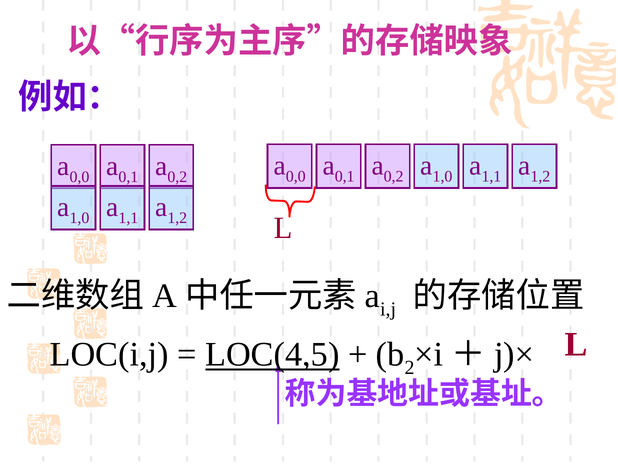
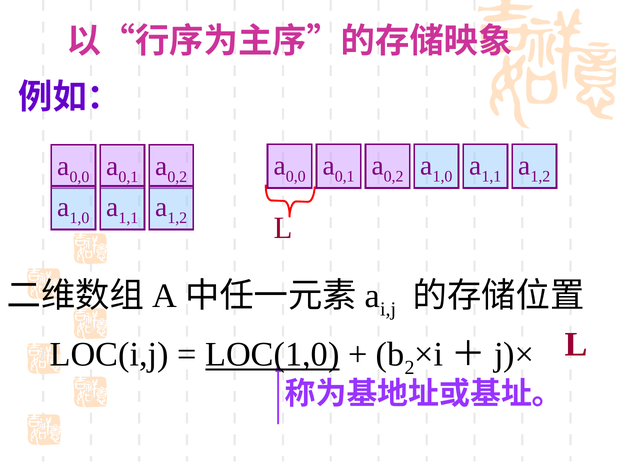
LOC(4,5: LOC(4,5 -> LOC(1,0
